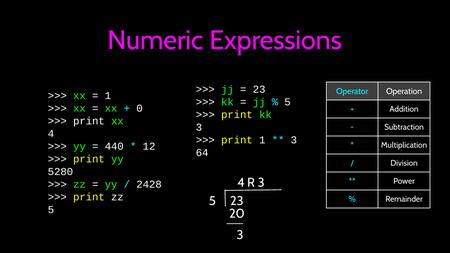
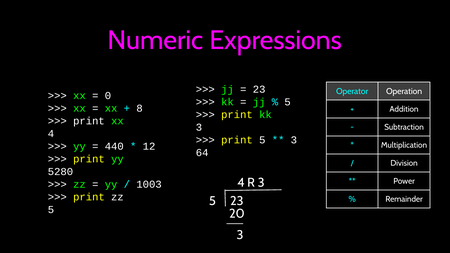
1 at (108, 96): 1 -> 0
0: 0 -> 8
print 1: 1 -> 5
2428: 2428 -> 1003
